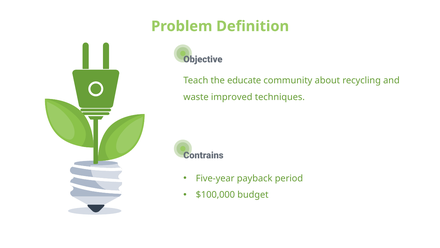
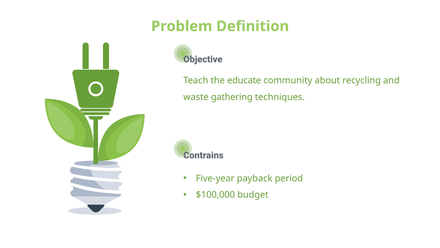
improved: improved -> gathering
